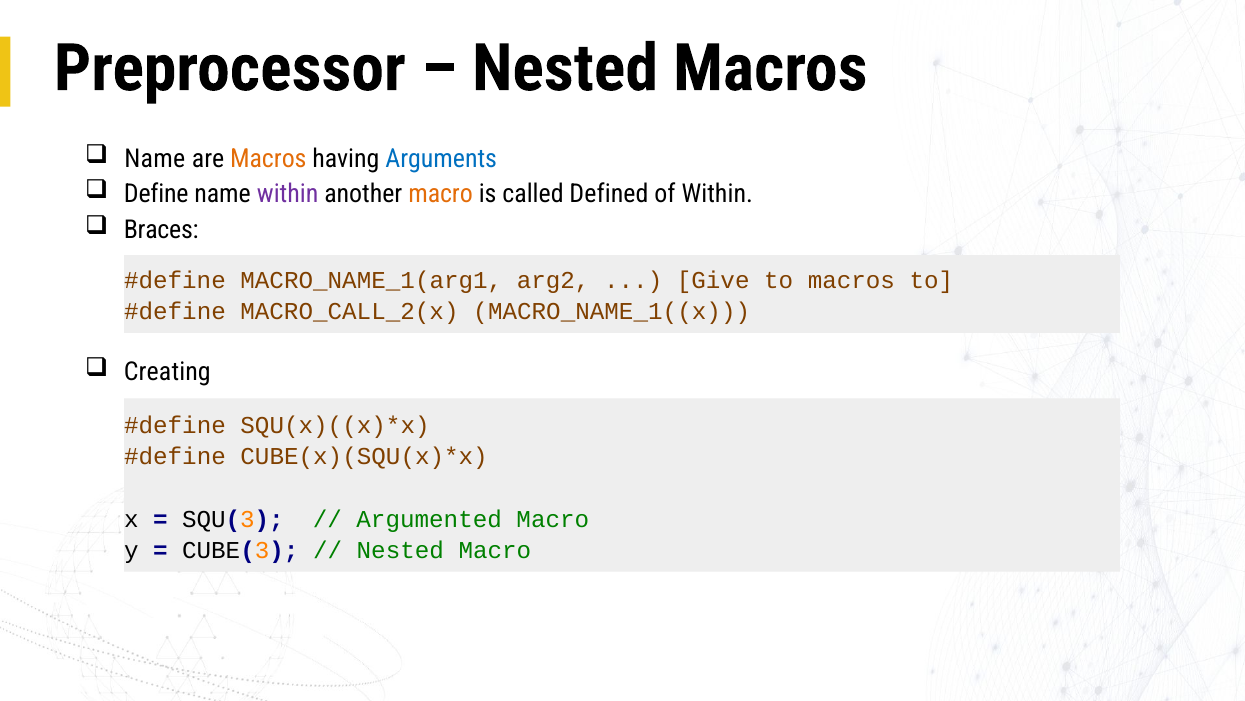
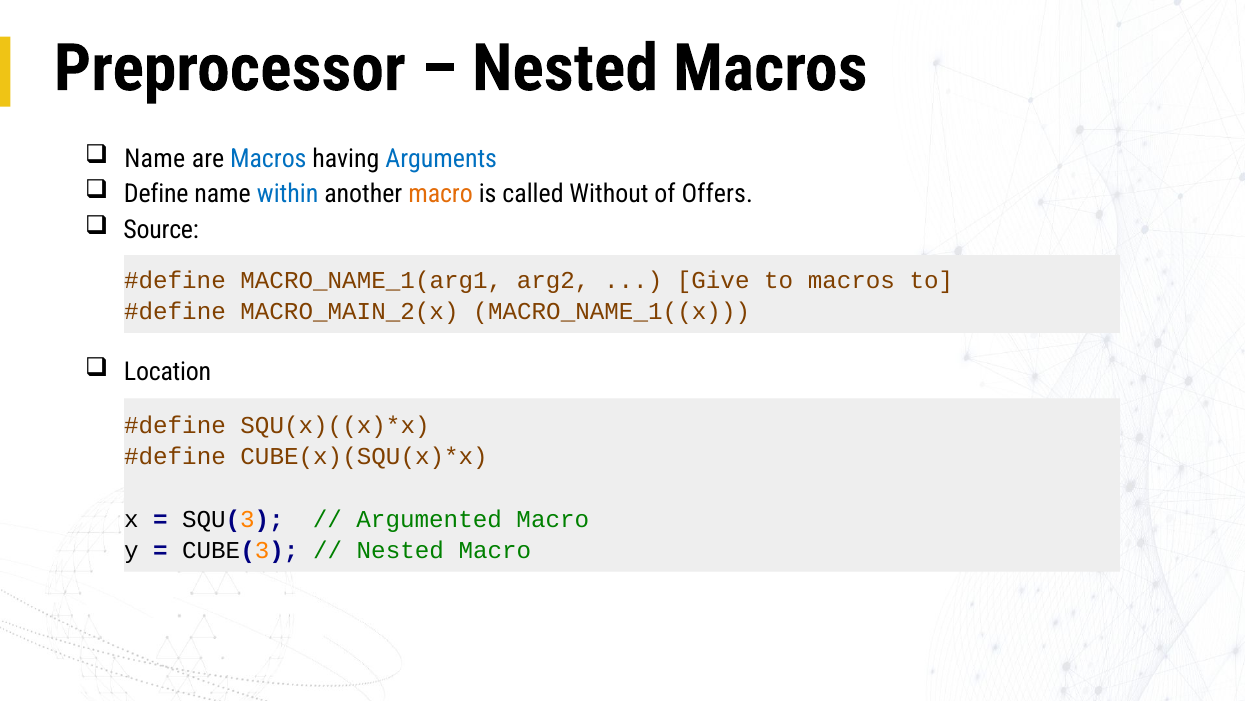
Macros at (268, 159) colour: orange -> blue
within at (288, 194) colour: purple -> blue
Defined: Defined -> Without
of Within: Within -> Offers
Braces: Braces -> Source
MACRO_CALL_2(x: MACRO_CALL_2(x -> MACRO_MAIN_2(x
Creating: Creating -> Location
